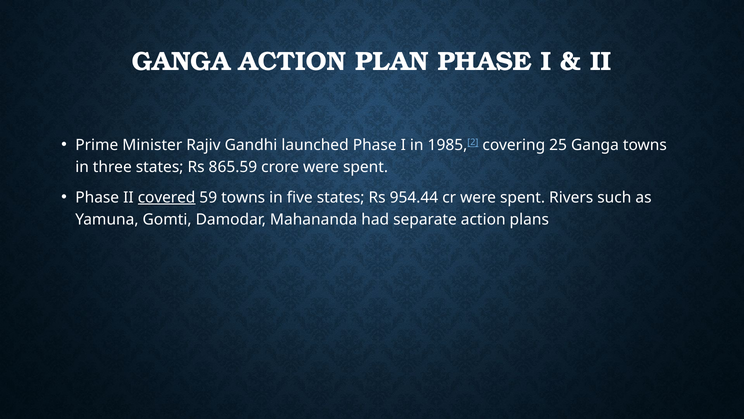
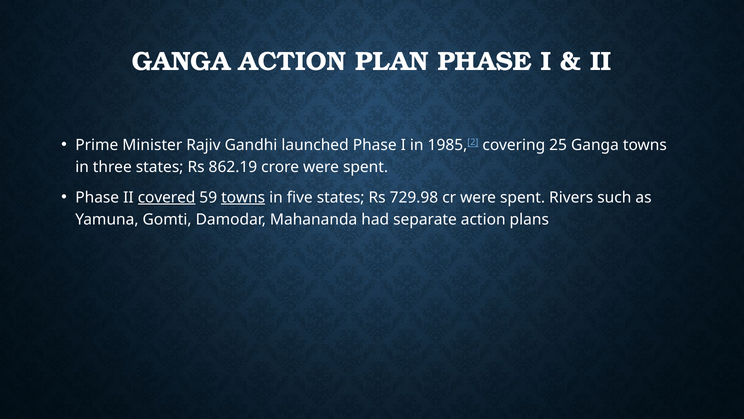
865.59: 865.59 -> 862.19
towns at (243, 197) underline: none -> present
954.44: 954.44 -> 729.98
